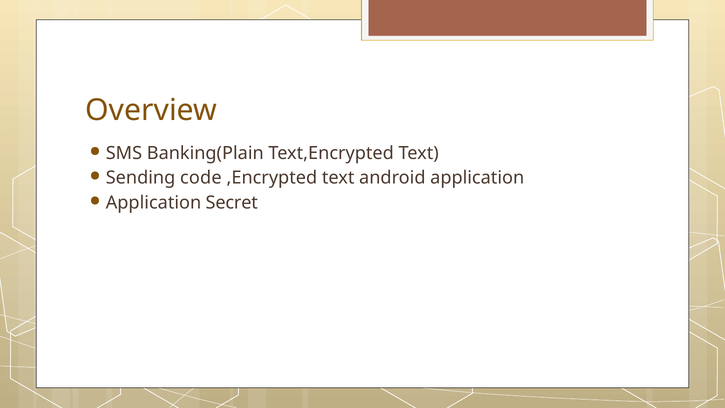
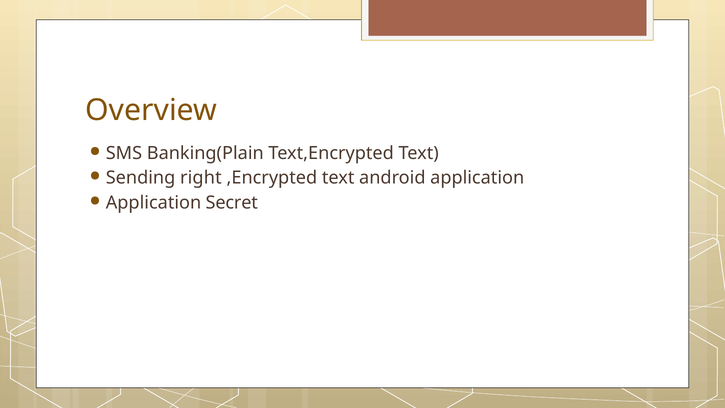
code: code -> right
